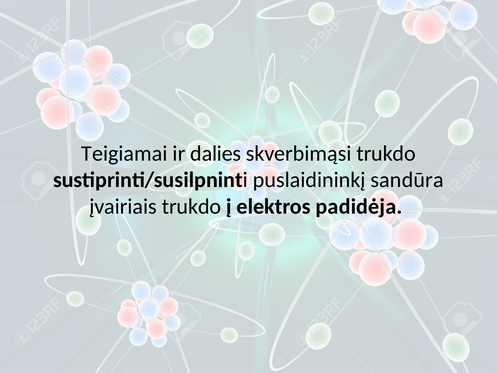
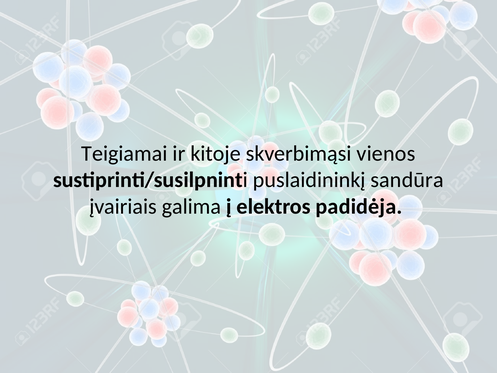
dalies: dalies -> kitoje
skverbimąsi trukdo: trukdo -> vienos
įvairiais trukdo: trukdo -> galima
